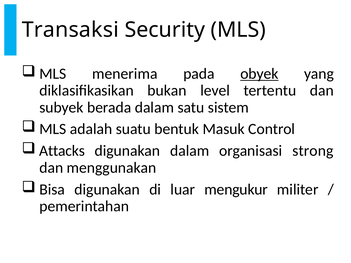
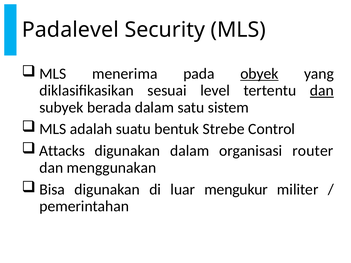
Transaksi: Transaksi -> Padalevel
bukan: bukan -> sesuai
dan at (322, 91) underline: none -> present
Masuk: Masuk -> Strebe
strong: strong -> router
